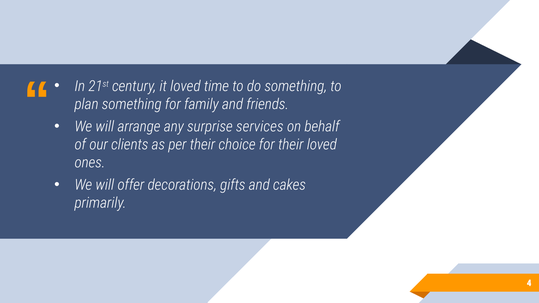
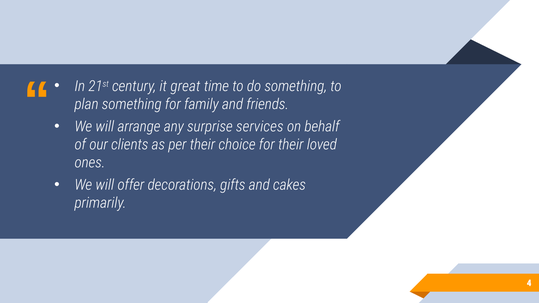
it loved: loved -> great
